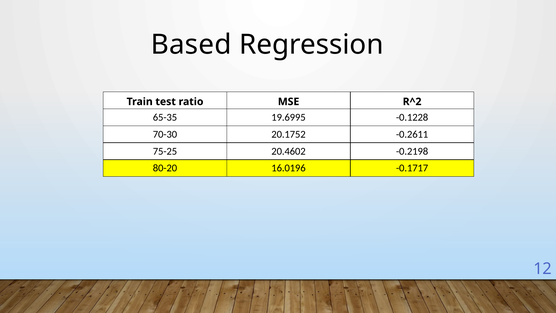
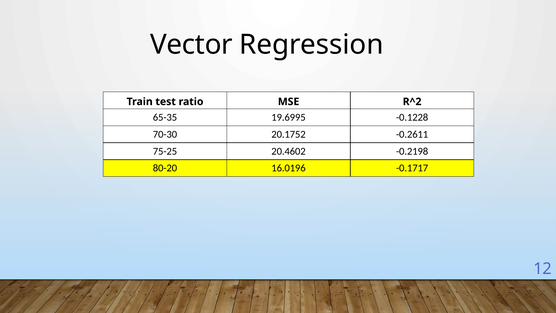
Based: Based -> Vector
